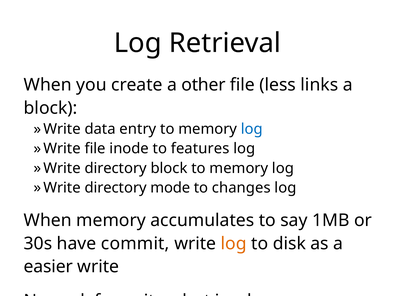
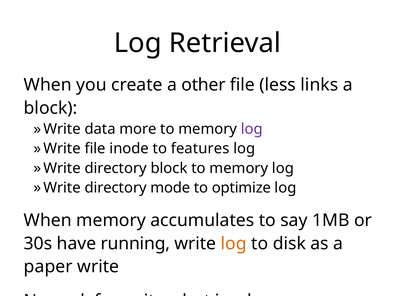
entry: entry -> more
log at (252, 129) colour: blue -> purple
changes: changes -> optimize
commit: commit -> running
easier: easier -> paper
